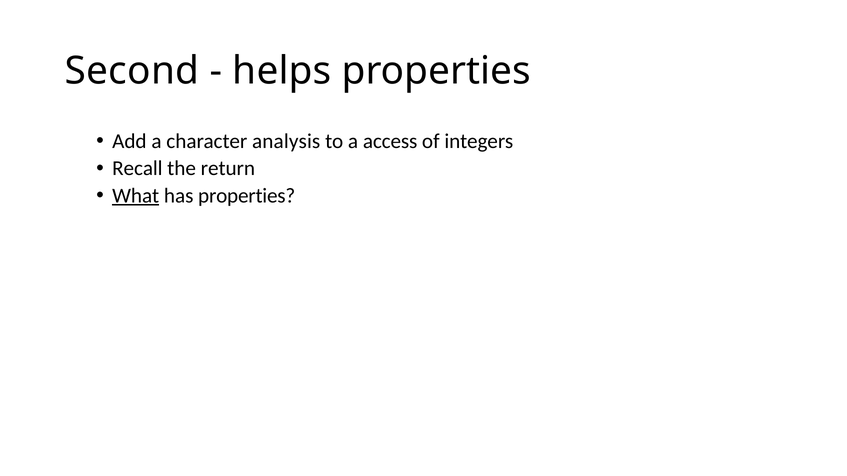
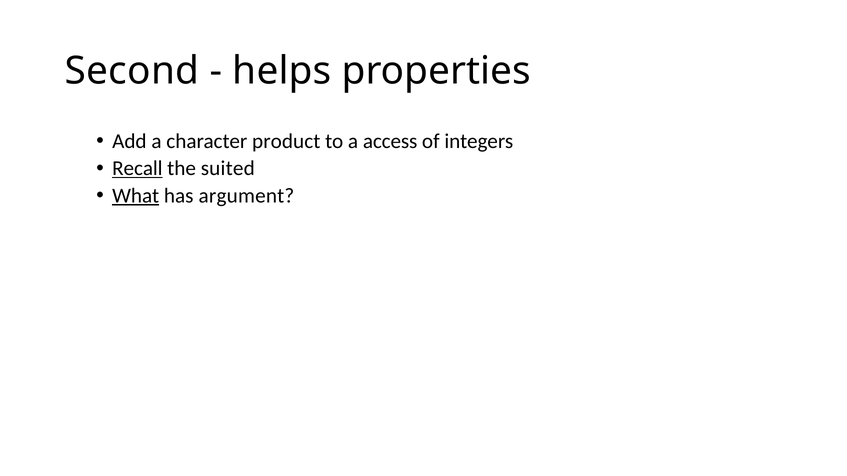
analysis: analysis -> product
Recall underline: none -> present
return: return -> suited
has properties: properties -> argument
